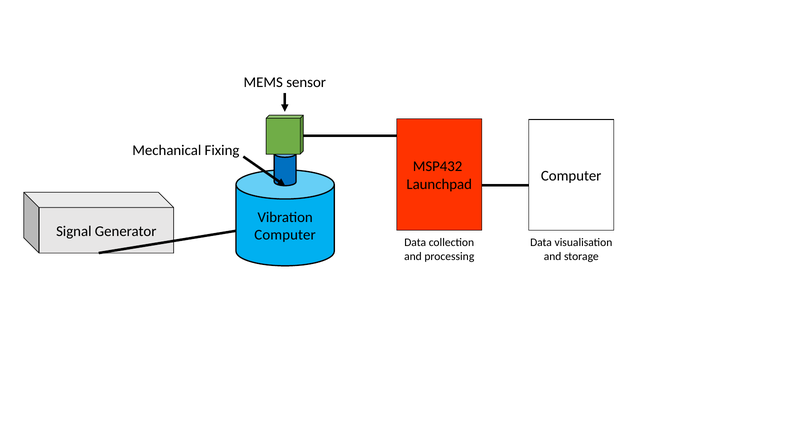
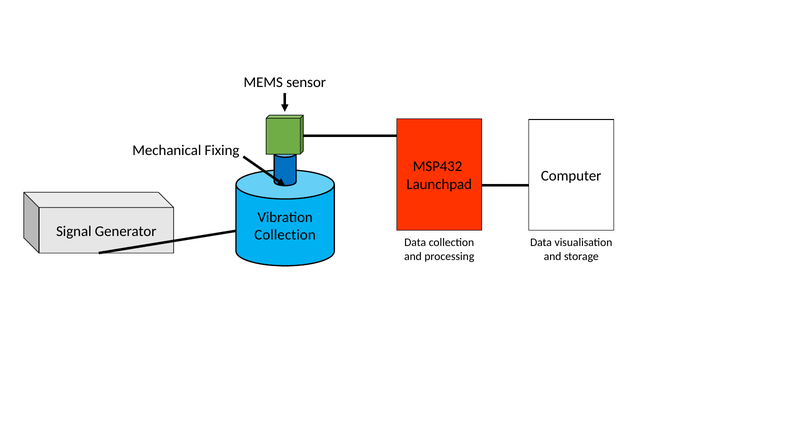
Computer at (285, 235): Computer -> Collection
